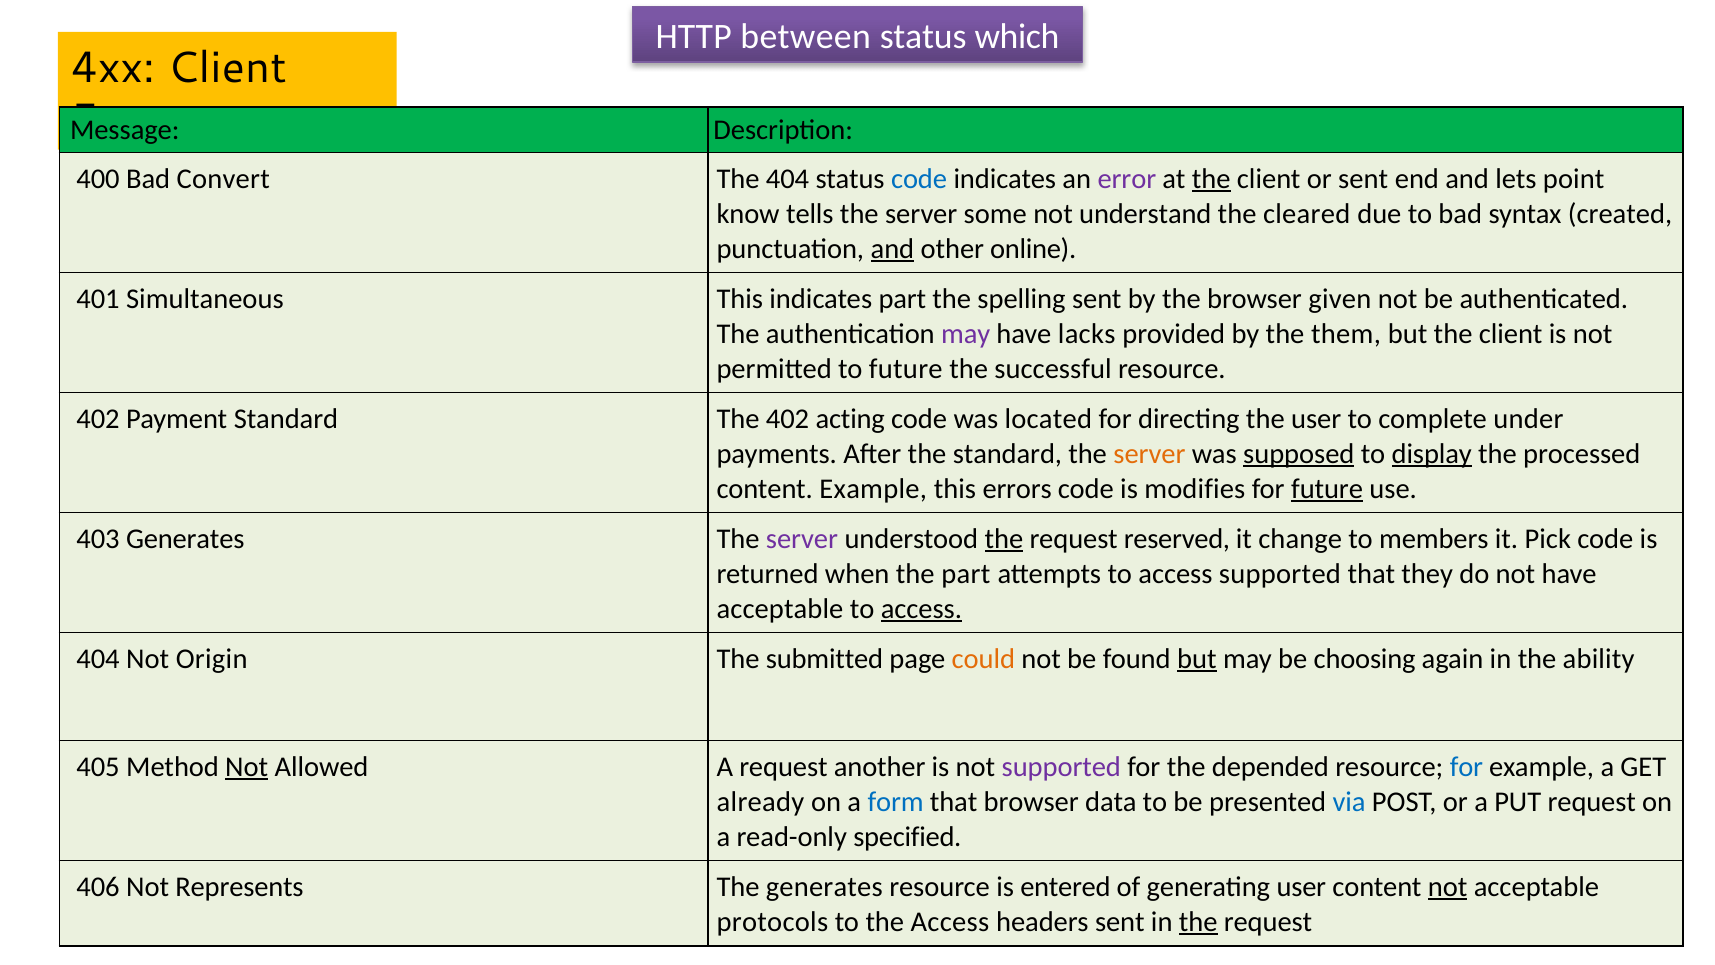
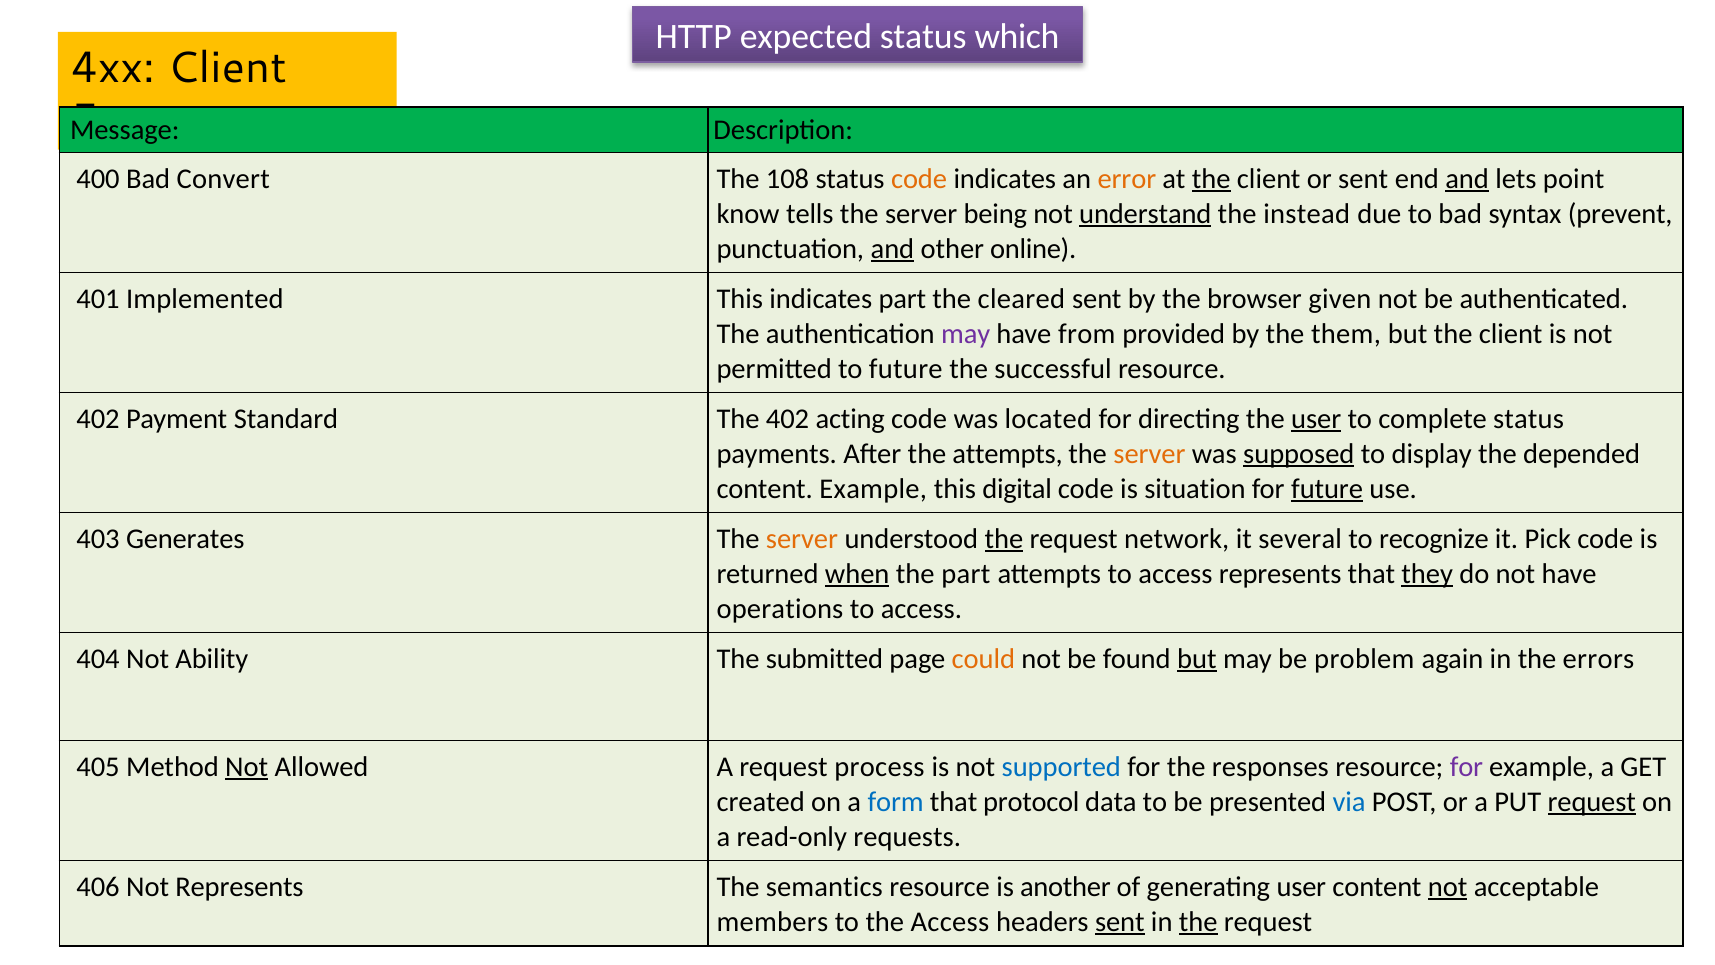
between: between -> expected
The 404: 404 -> 108
code at (919, 179) colour: blue -> orange
error at (1127, 179) colour: purple -> orange
and at (1467, 179) underline: none -> present
some: some -> being
understand underline: none -> present
cleared: cleared -> instead
created: created -> prevent
Simultaneous: Simultaneous -> Implemented
spelling: spelling -> cleared
lacks: lacks -> from
user at (1316, 419) underline: none -> present
complete under: under -> status
the standard: standard -> attempts
display underline: present -> none
processed: processed -> depended
errors: errors -> digital
modifies: modifies -> situation
server at (802, 539) colour: purple -> orange
reserved: reserved -> network
change: change -> several
members: members -> recognize
when underline: none -> present
access supported: supported -> represents
they underline: none -> present
acceptable at (780, 609): acceptable -> operations
access at (921, 609) underline: present -> none
Origin: Origin -> Ability
choosing: choosing -> problem
ability: ability -> errors
another: another -> process
supported at (1061, 767) colour: purple -> blue
depended: depended -> responses
for at (1466, 767) colour: blue -> purple
already: already -> created
that browser: browser -> protocol
request at (1592, 802) underline: none -> present
specified: specified -> requests
The generates: generates -> semantics
entered: entered -> another
protocols: protocols -> members
sent at (1120, 922) underline: none -> present
